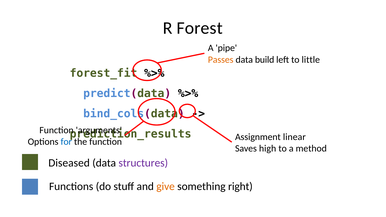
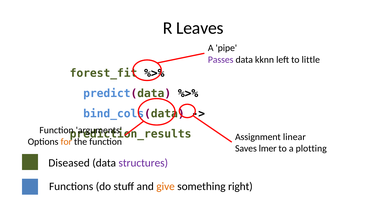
Forest: Forest -> Leaves
Passes colour: orange -> purple
build: build -> kknn
for colour: blue -> orange
high: high -> lmer
method: method -> plotting
